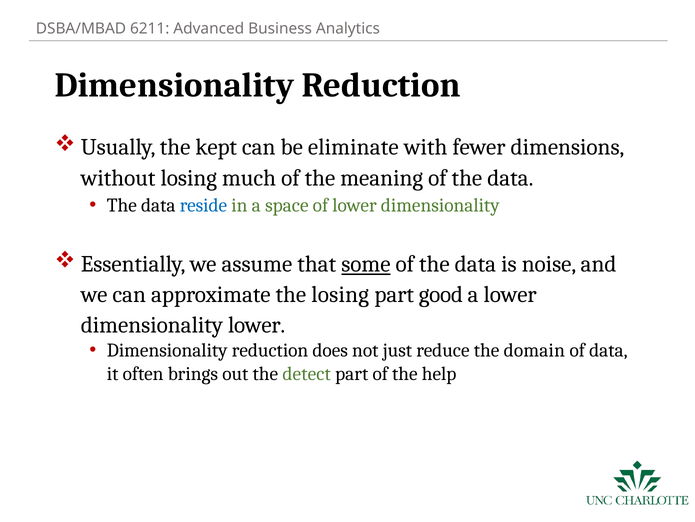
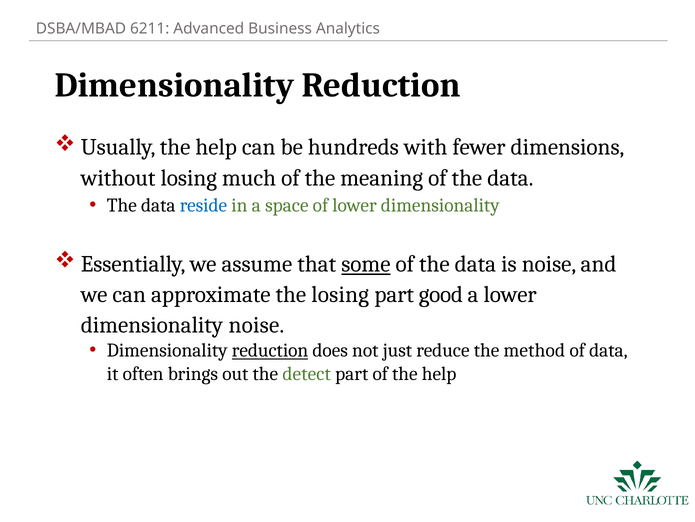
Usually the kept: kept -> help
eliminate: eliminate -> hundreds
dimensionality lower: lower -> noise
reduction at (270, 350) underline: none -> present
domain: domain -> method
